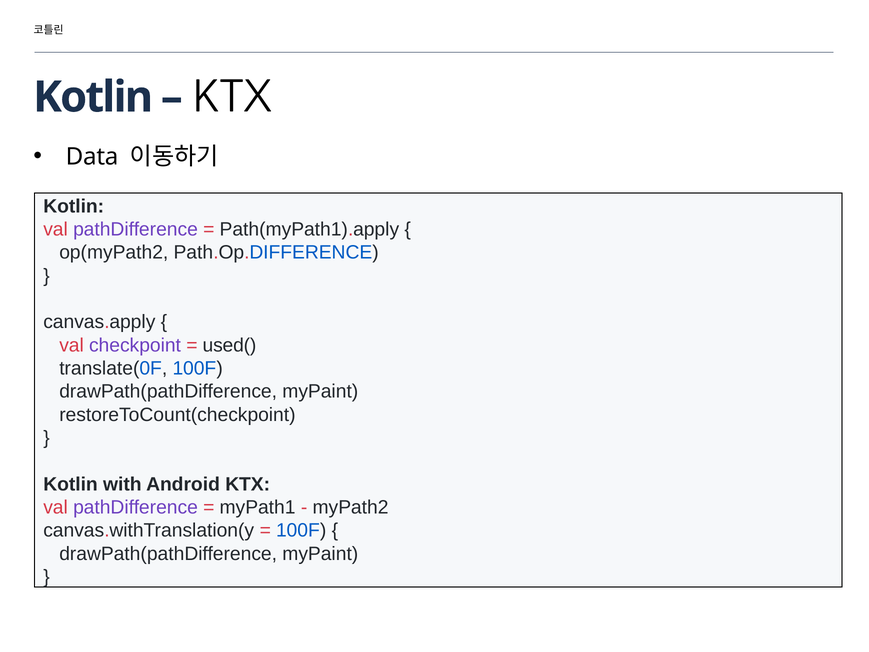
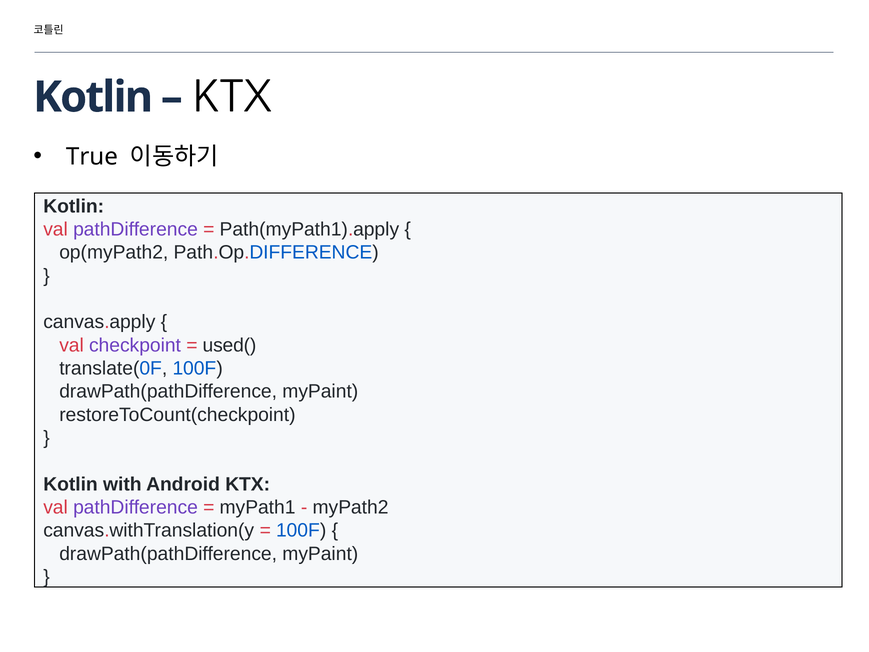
Data: Data -> True
